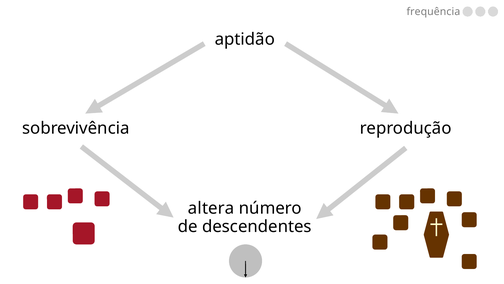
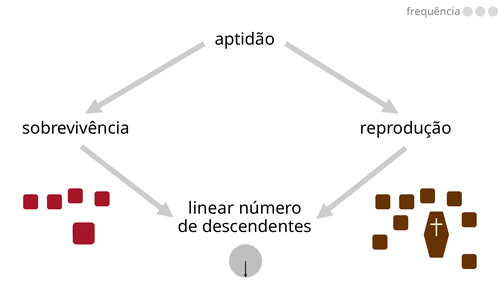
altera: altera -> linear
